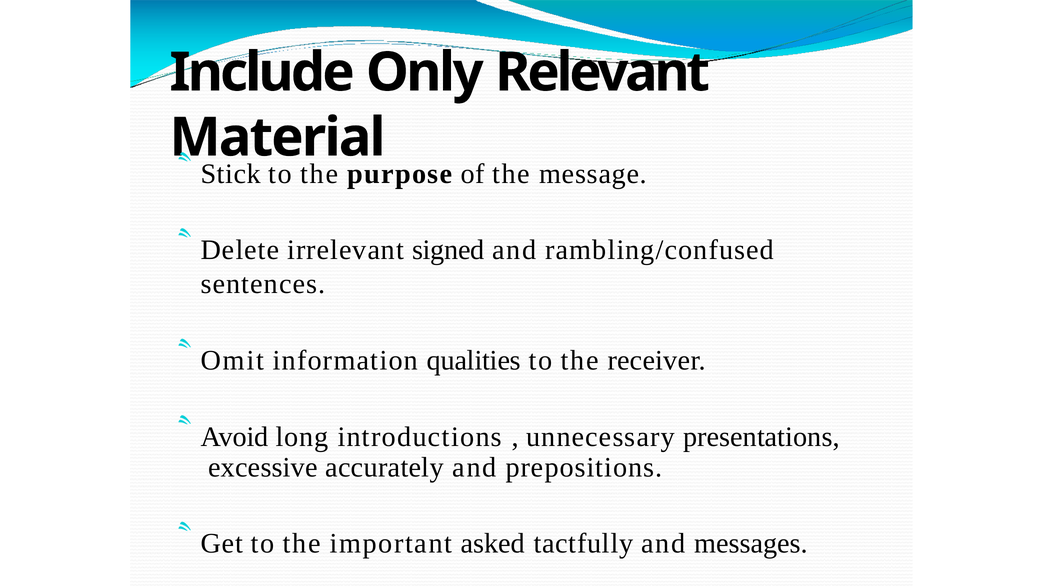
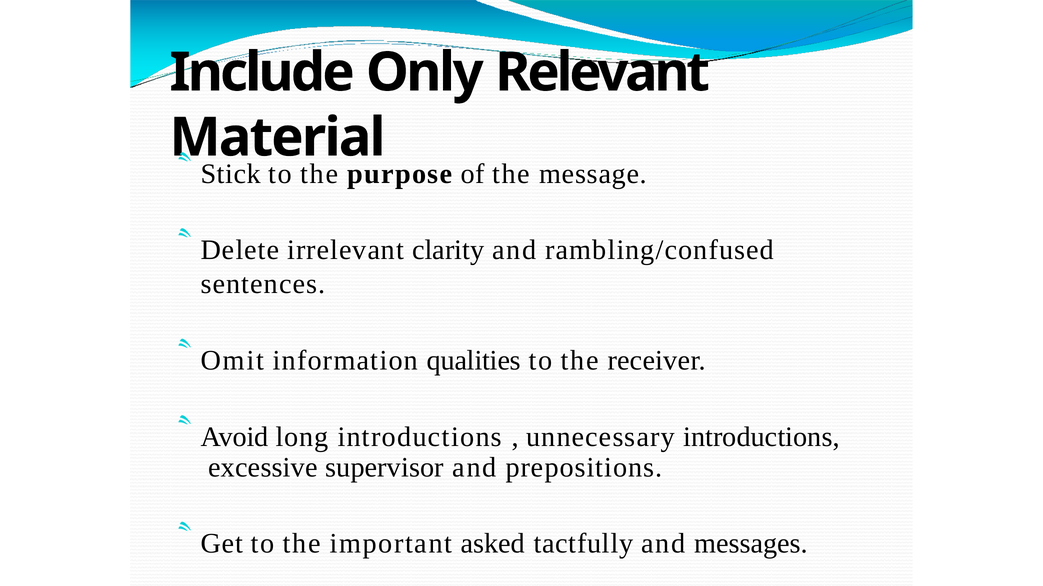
signed: signed -> clarity
unnecessary presentations: presentations -> introductions
accurately: accurately -> supervisor
